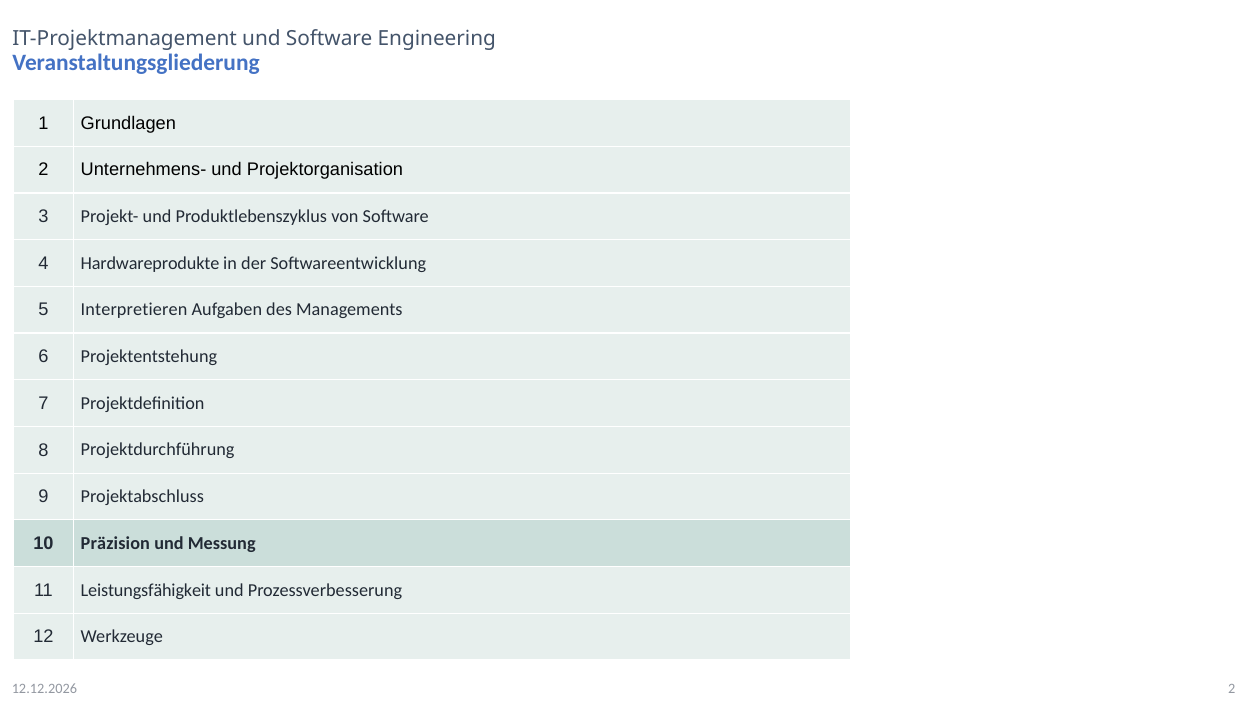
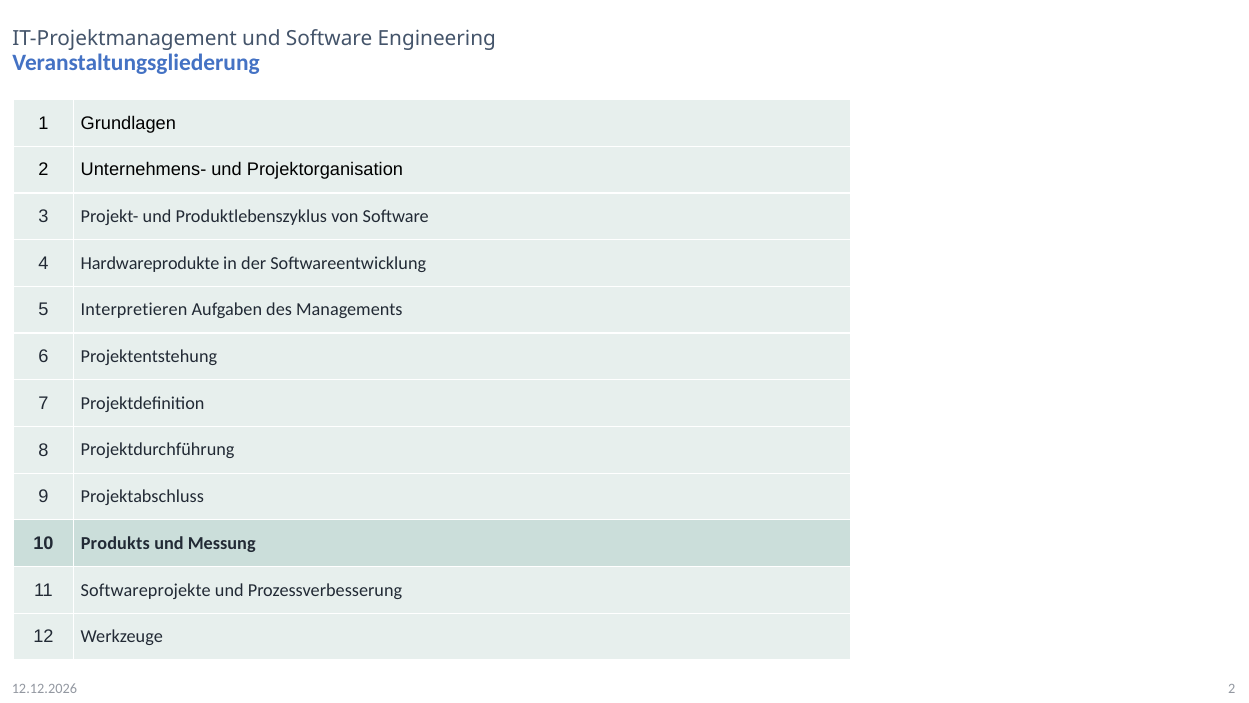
Präzision: Präzision -> Produkts
Leistungsfähigkeit: Leistungsfähigkeit -> Softwareprojekte
